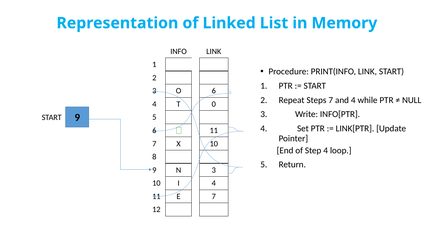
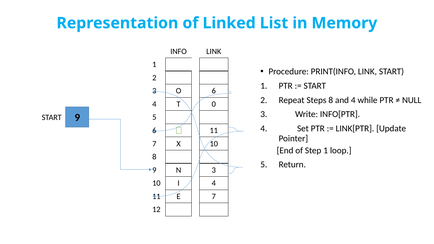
Steps 7: 7 -> 8
Step 4: 4 -> 1
